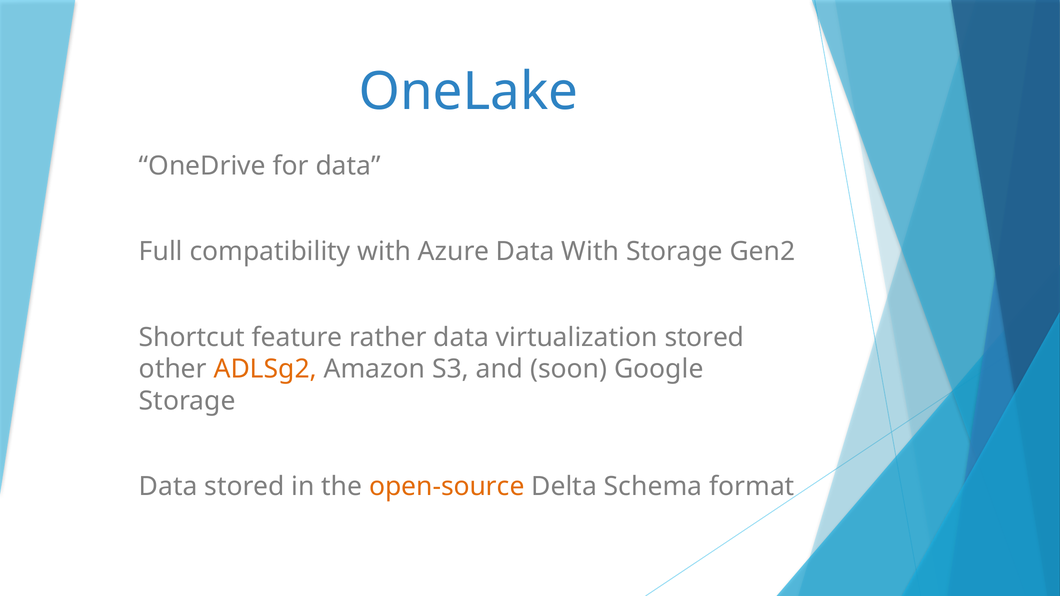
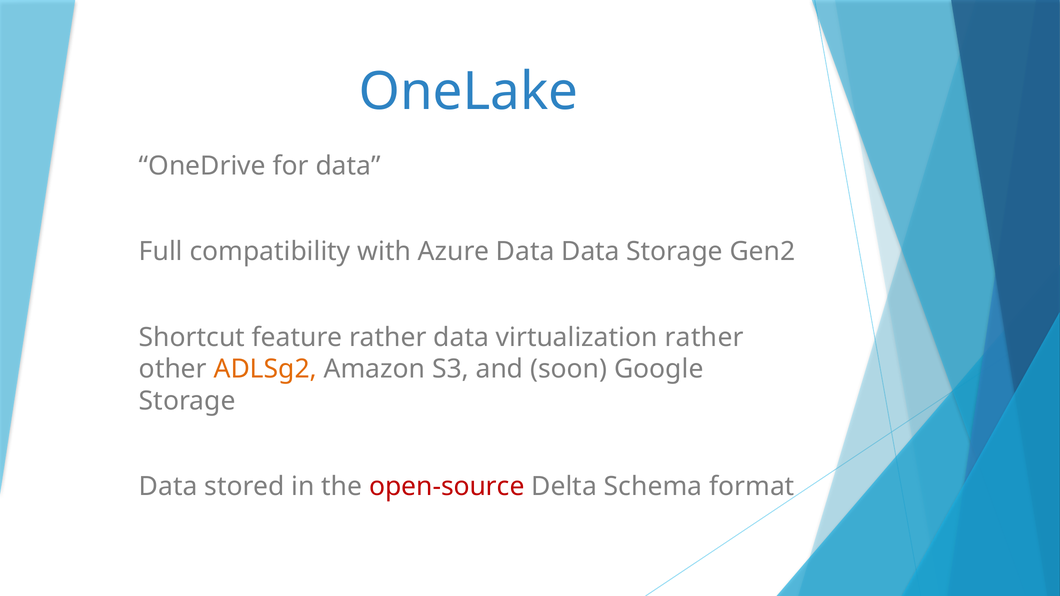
Data With: With -> Data
virtualization stored: stored -> rather
open-source colour: orange -> red
